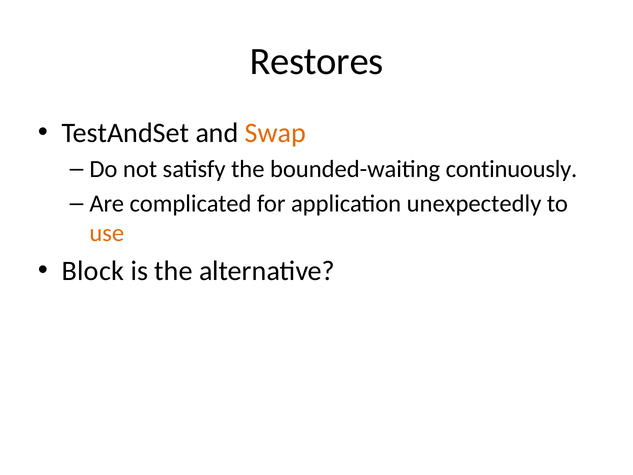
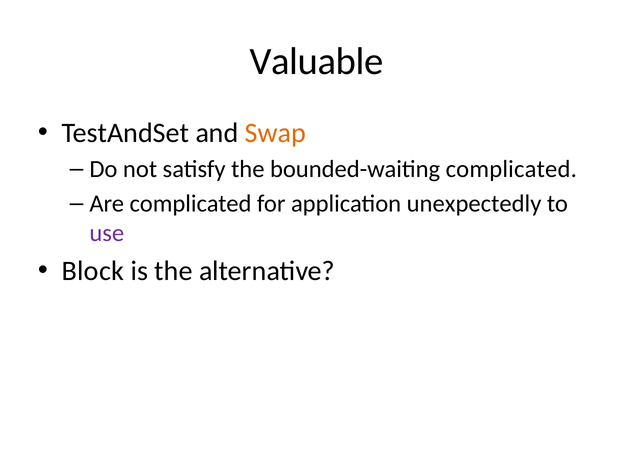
Restores: Restores -> Valuable
bounded-waiting continuously: continuously -> complicated
use colour: orange -> purple
